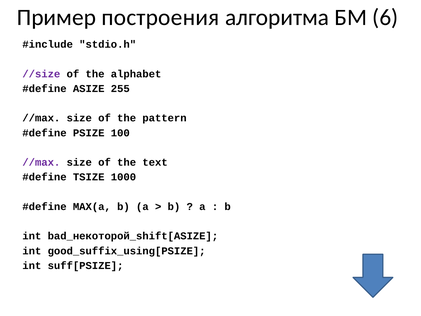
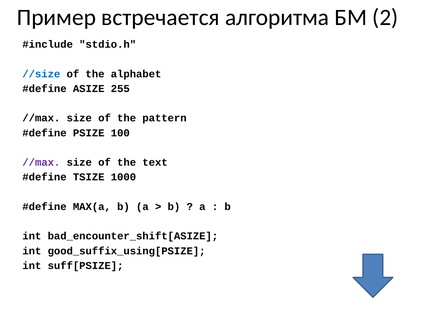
построения: построения -> встречается
6: 6 -> 2
//size colour: purple -> blue
bad_некоторой_shift[ASIZE: bad_некоторой_shift[ASIZE -> bad_encounter_shift[ASIZE
